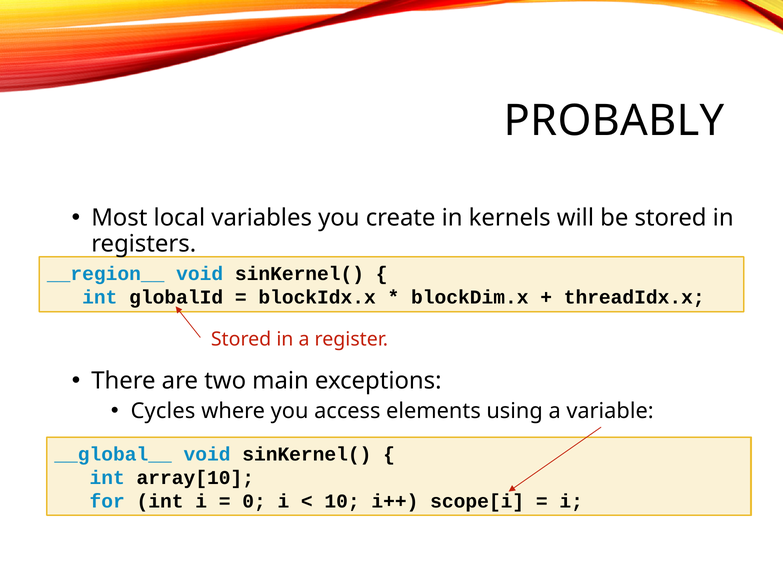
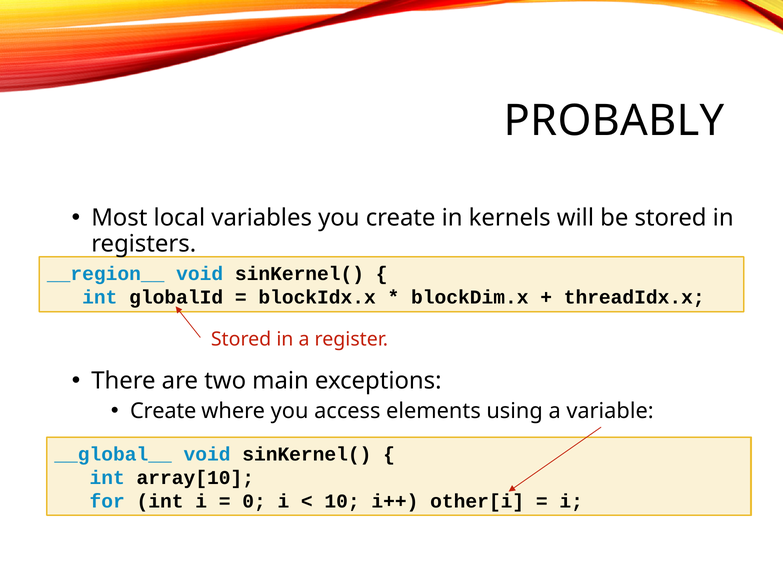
Cycles at (163, 411): Cycles -> Create
scope[i: scope[i -> other[i
